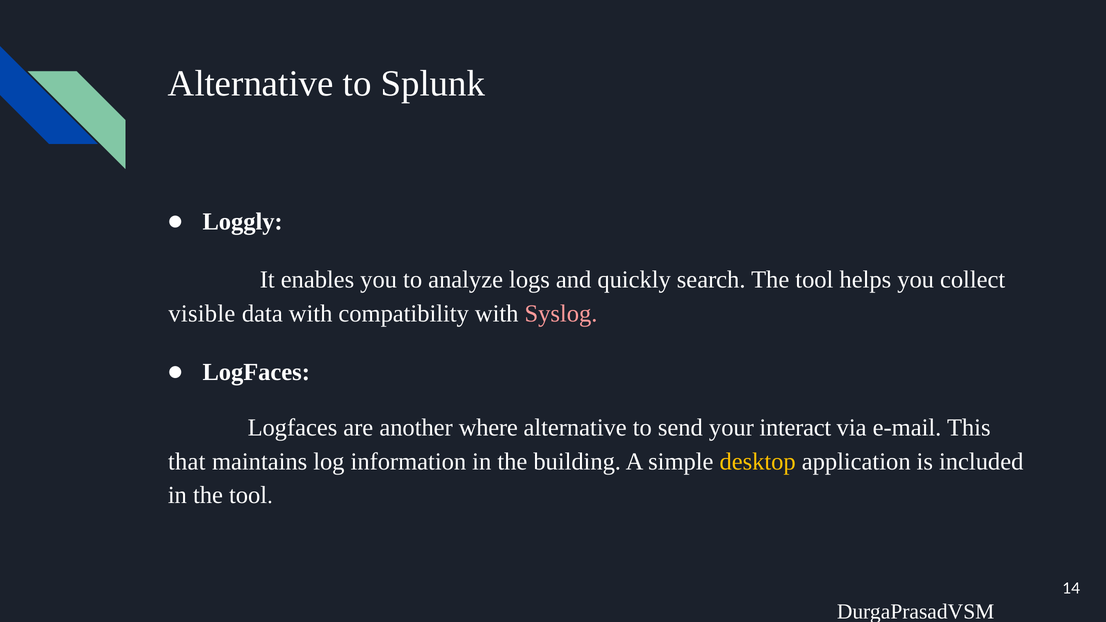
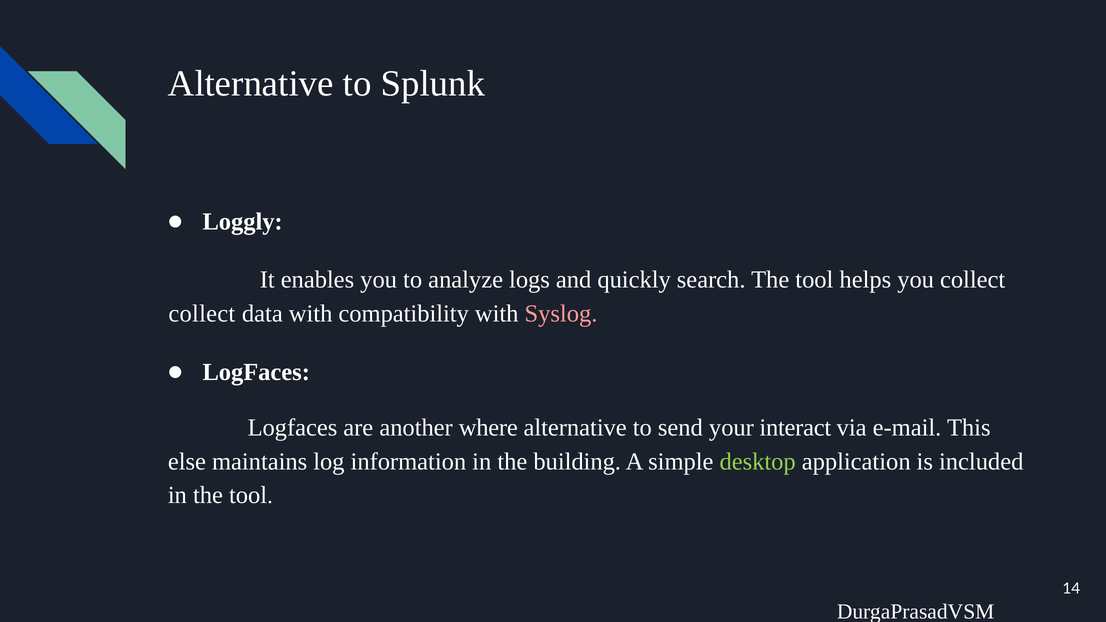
visible at (202, 314): visible -> collect
that: that -> else
desktop colour: yellow -> light green
